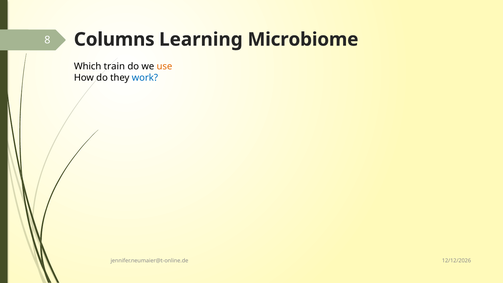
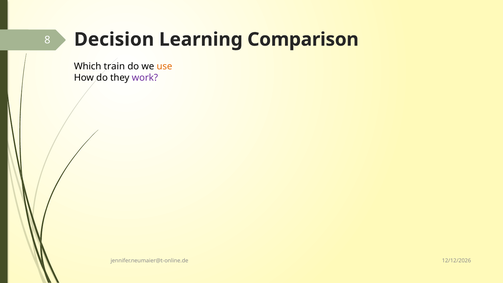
Columns: Columns -> Decision
Microbiome: Microbiome -> Comparison
work colour: blue -> purple
